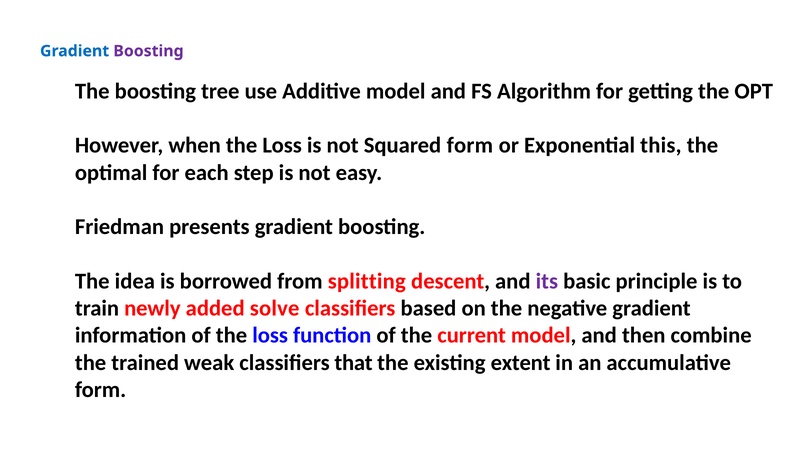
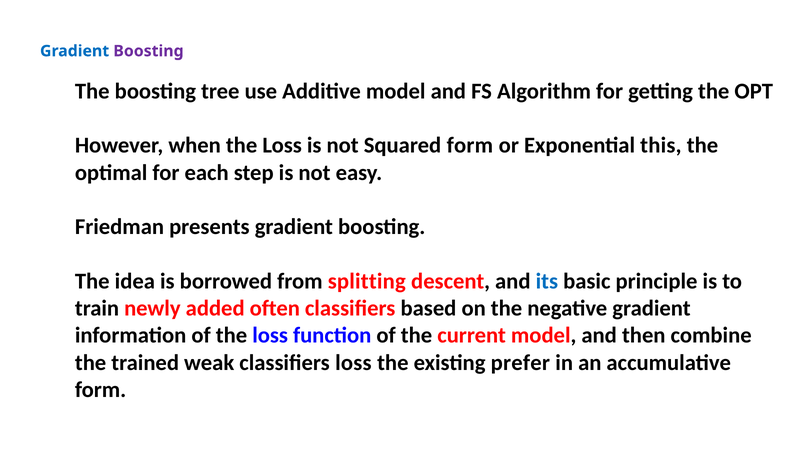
its colour: purple -> blue
solve: solve -> often
classifiers that: that -> loss
extent: extent -> prefer
